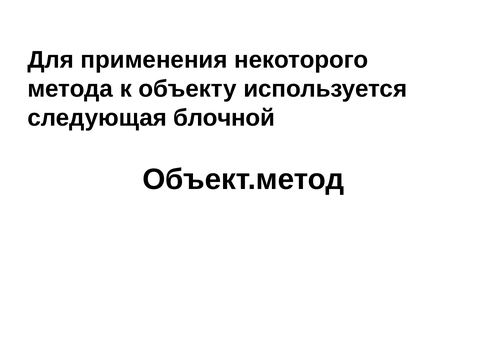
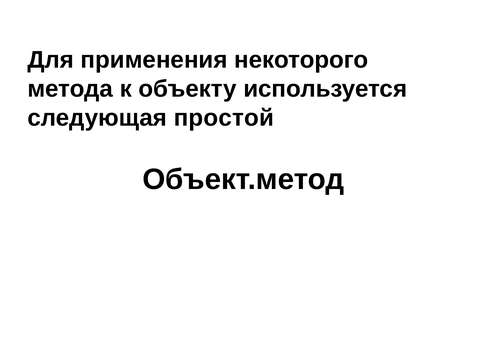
блочной: блочной -> простой
